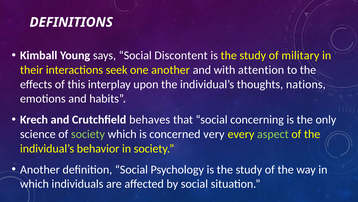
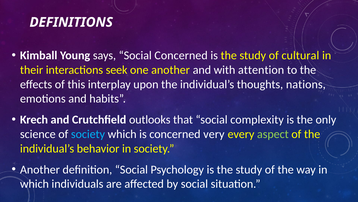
Social Discontent: Discontent -> Concerned
military: military -> cultural
behaves: behaves -> outlooks
concerning: concerning -> complexity
society at (88, 134) colour: light green -> light blue
